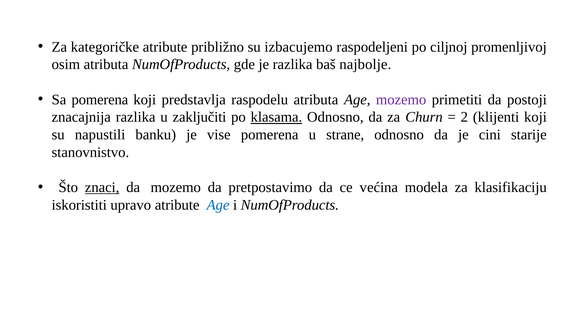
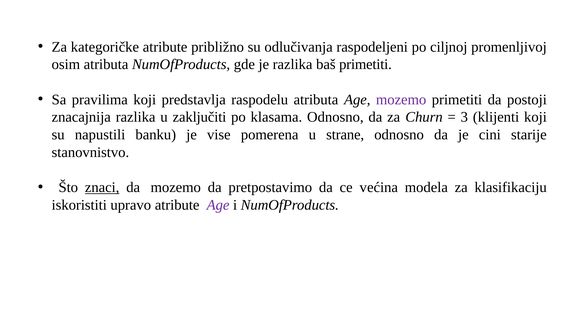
izbacujemo: izbacujemo -> odlučivanja
baš najbolje: najbolje -> primetiti
Sa pomerena: pomerena -> pravilima
klasama underline: present -> none
2: 2 -> 3
Age at (218, 205) colour: blue -> purple
